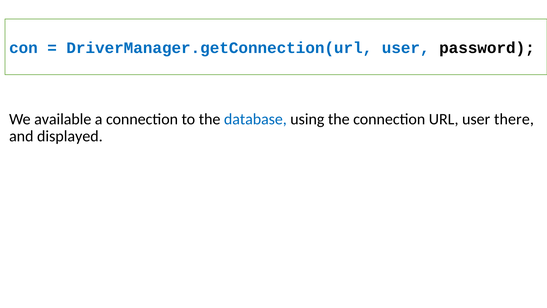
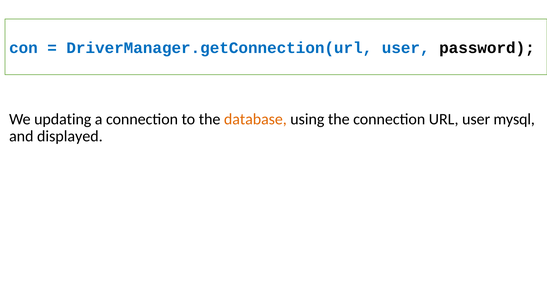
available: available -> updating
database colour: blue -> orange
there: there -> mysql
